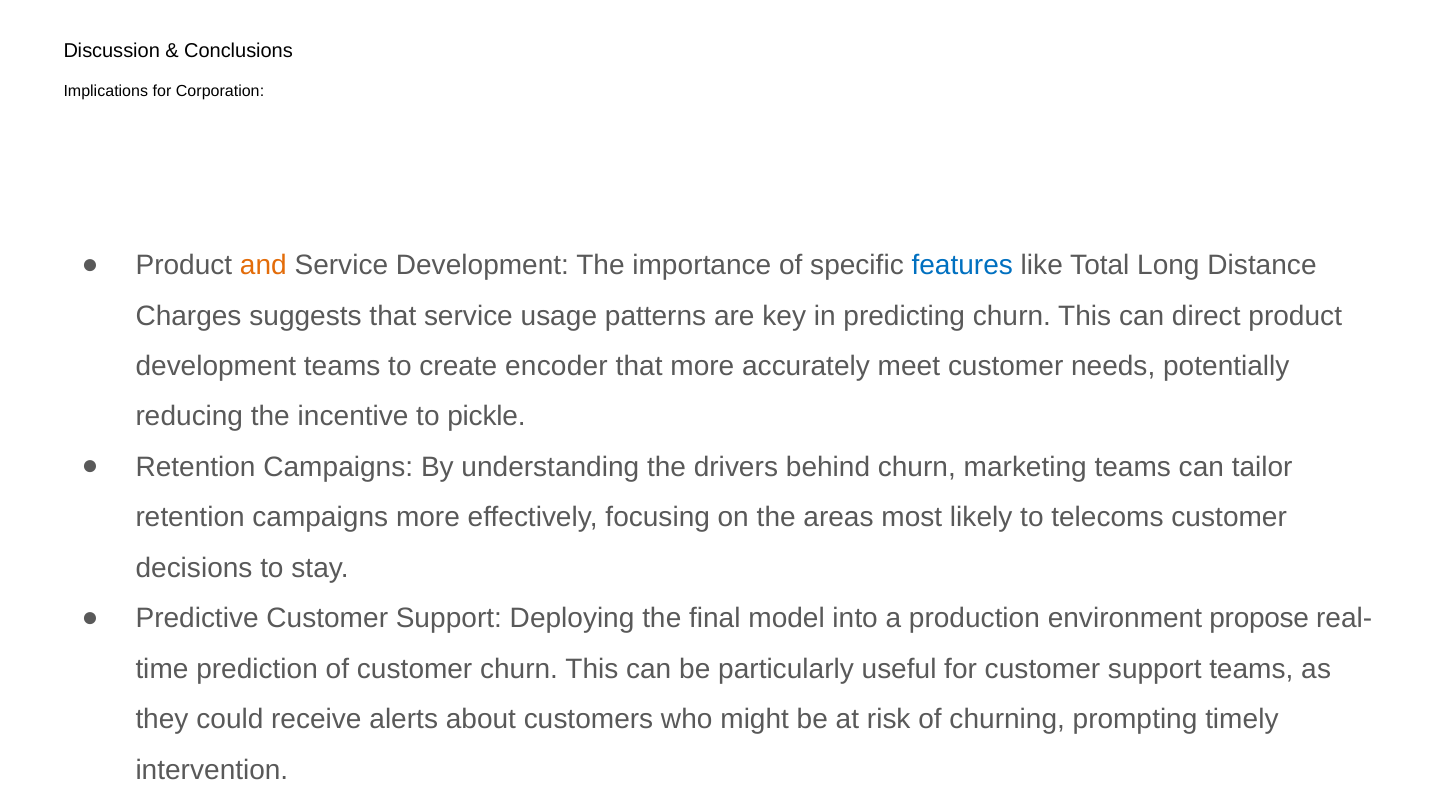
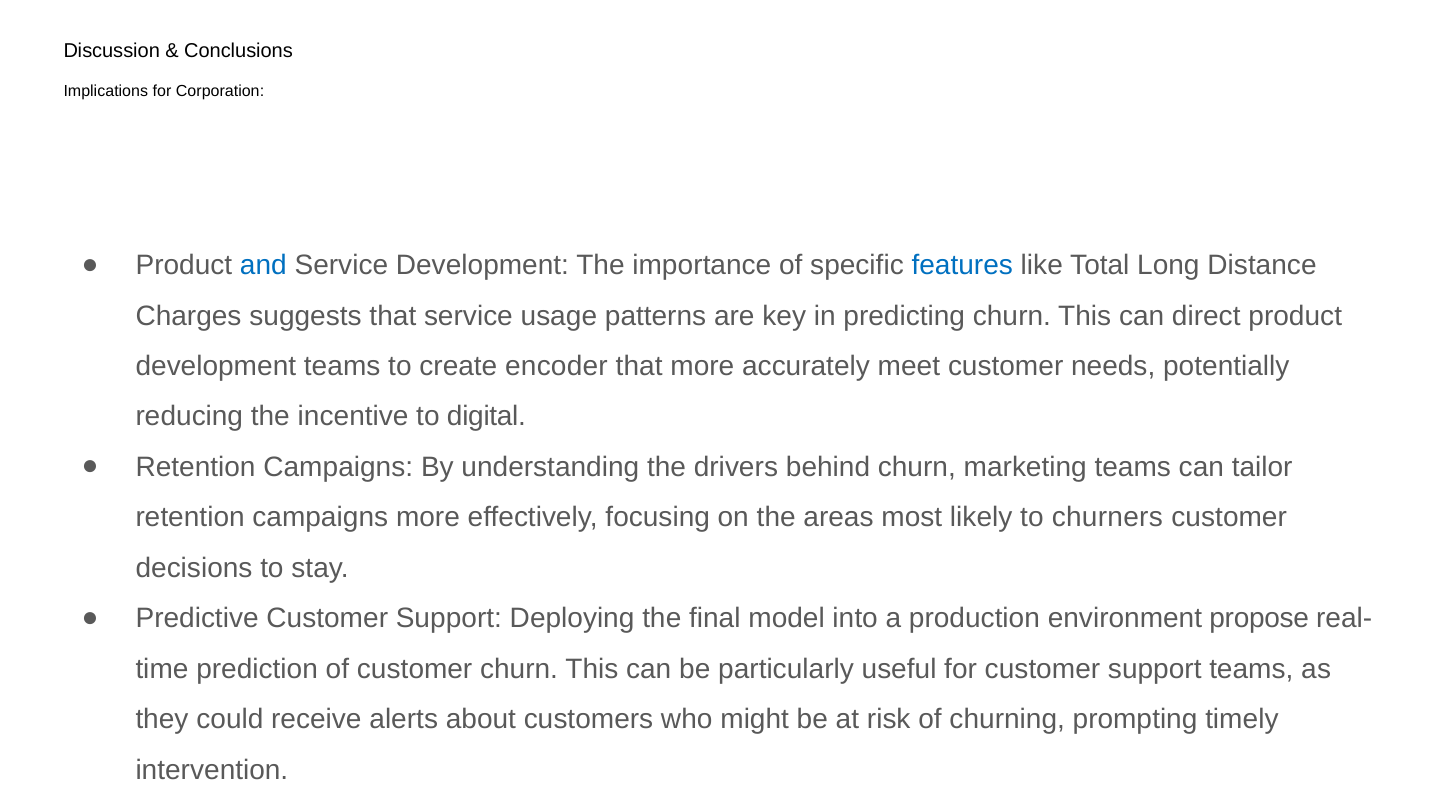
and colour: orange -> blue
pickle: pickle -> digital
telecoms: telecoms -> churners
